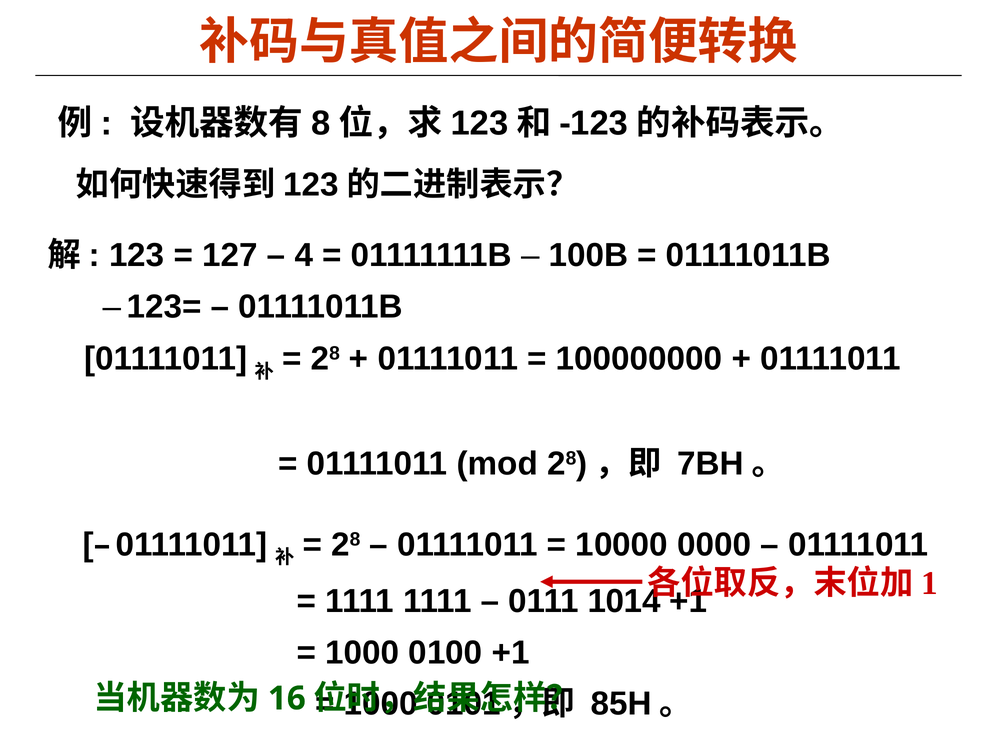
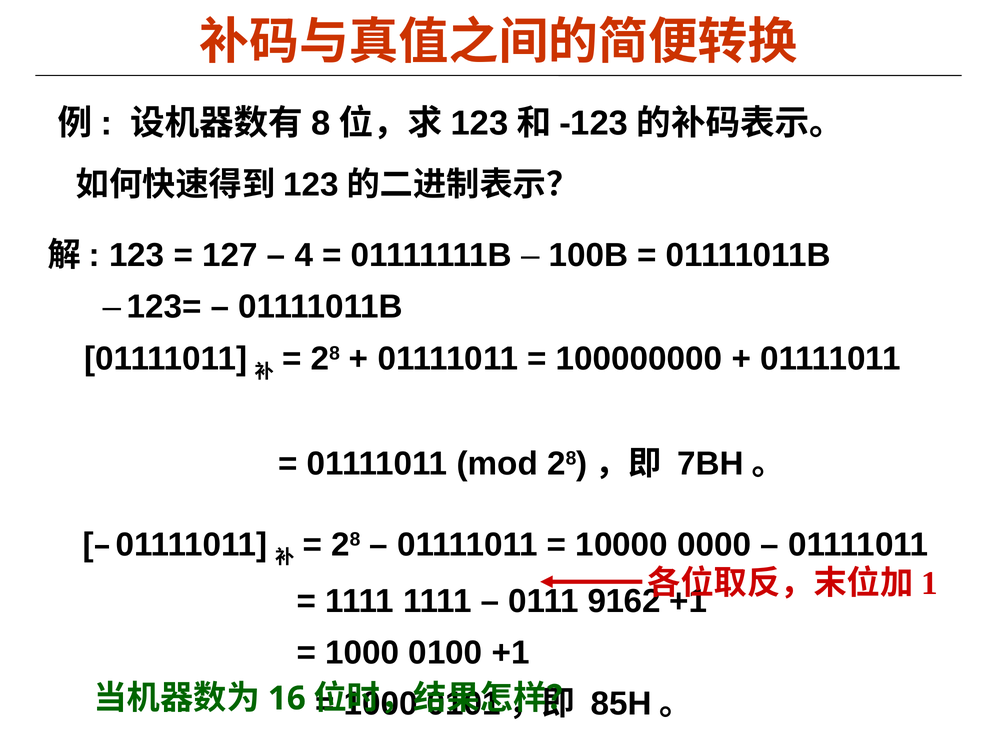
1014: 1014 -> 9162
